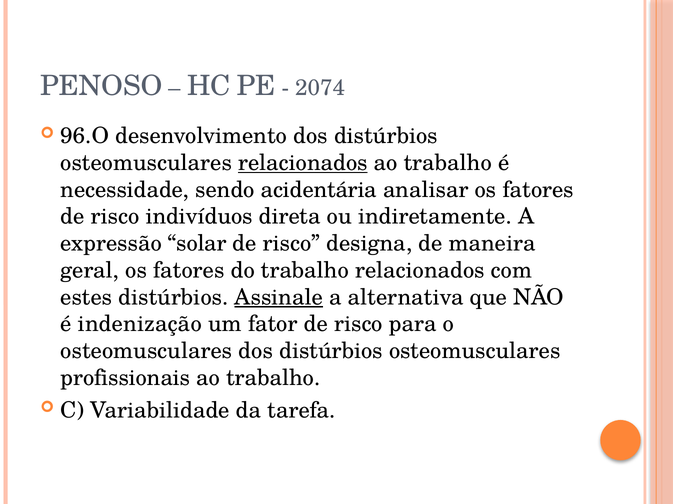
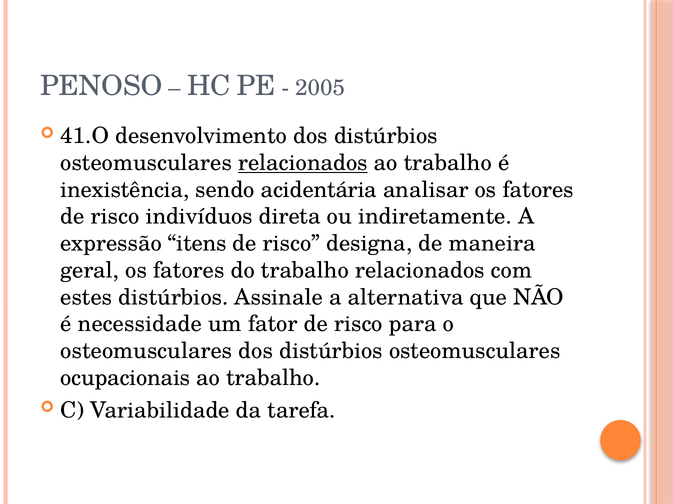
2074: 2074 -> 2005
96.O: 96.O -> 41.O
necessidade: necessidade -> inexistência
solar: solar -> itens
Assinale underline: present -> none
indenização: indenização -> necessidade
profissionais: profissionais -> ocupacionais
